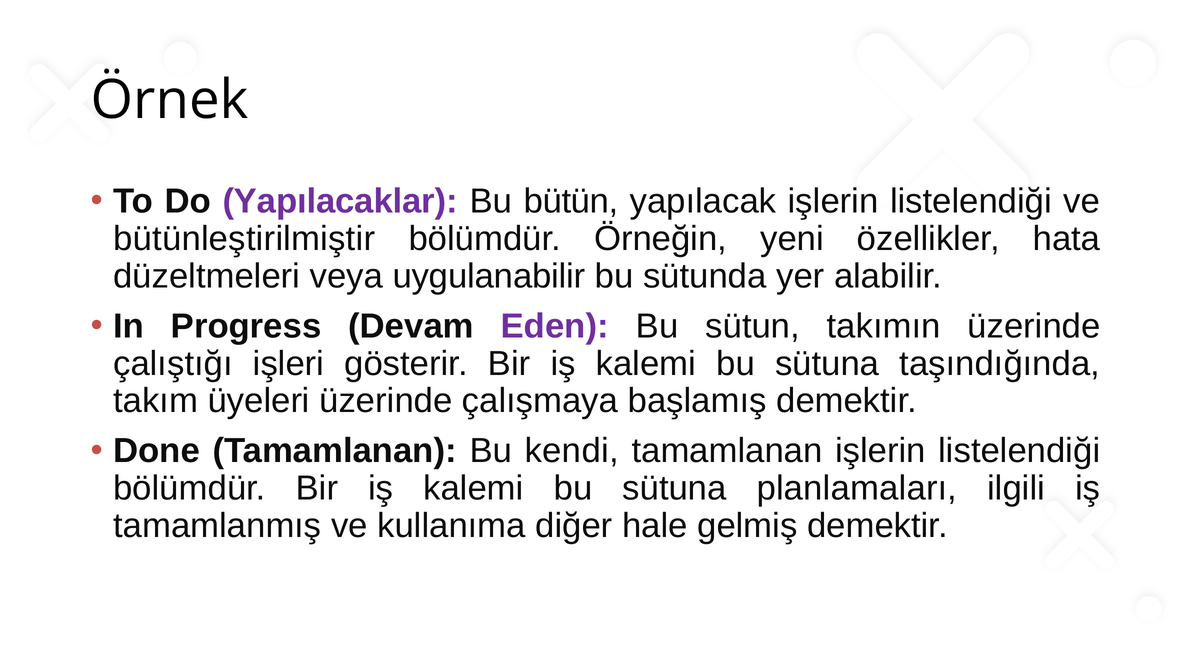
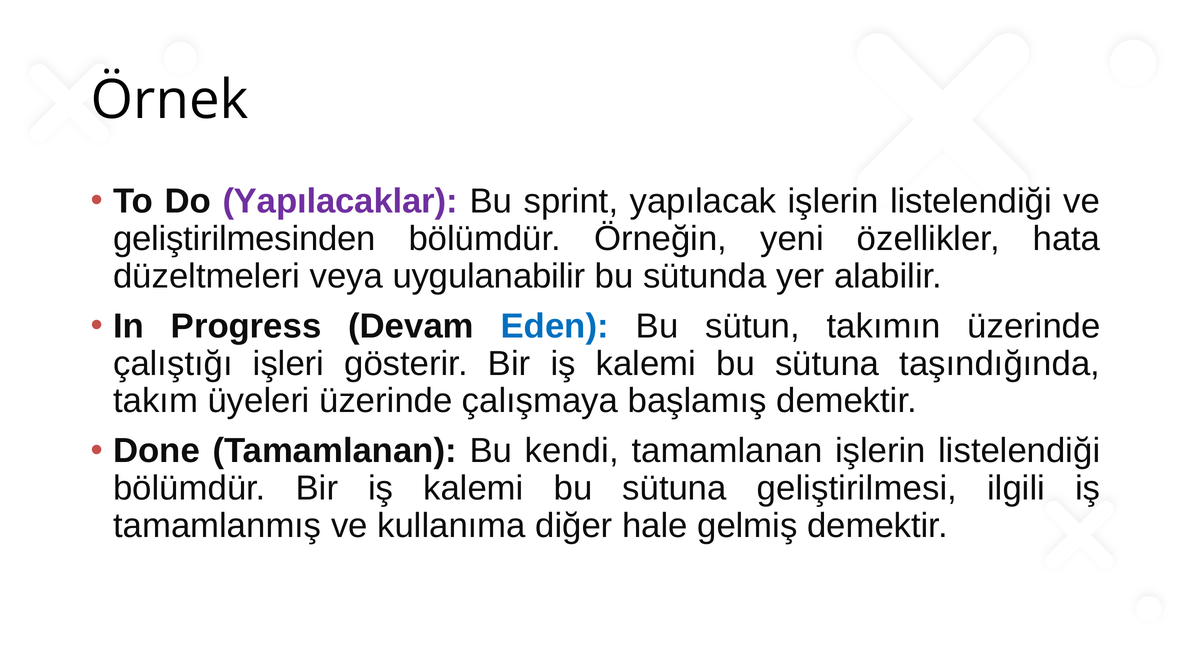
bütün: bütün -> sprint
bütünleştirilmiştir: bütünleştirilmiştir -> geliştirilmesinden
Eden colour: purple -> blue
planlamaları: planlamaları -> geliştirilmesi
